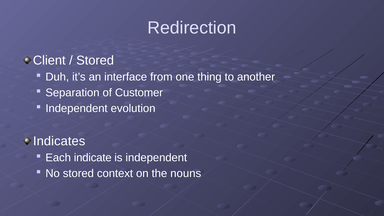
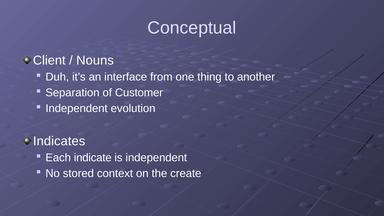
Redirection: Redirection -> Conceptual
Stored at (95, 60): Stored -> Nouns
nouns: nouns -> create
